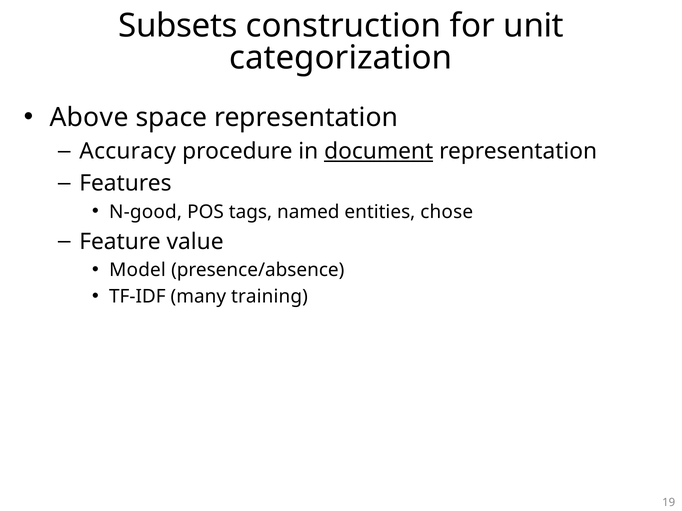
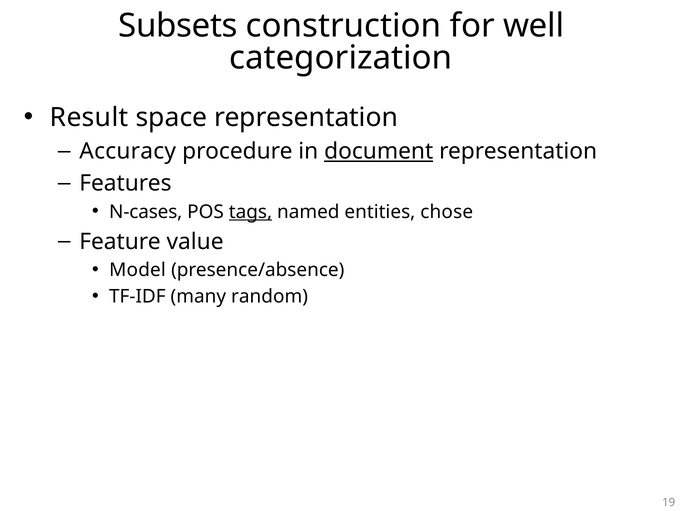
unit: unit -> well
Above: Above -> Result
N-good: N-good -> N-cases
tags underline: none -> present
training: training -> random
